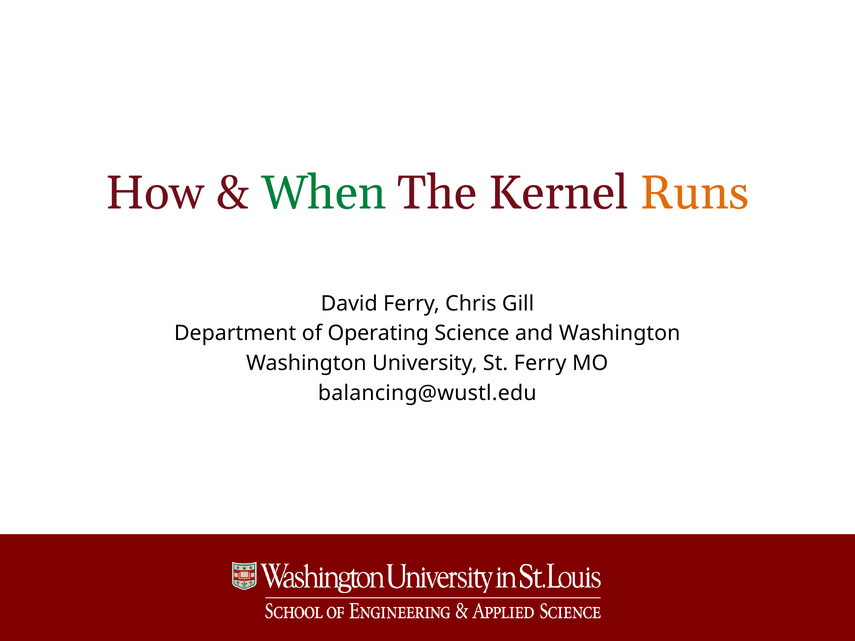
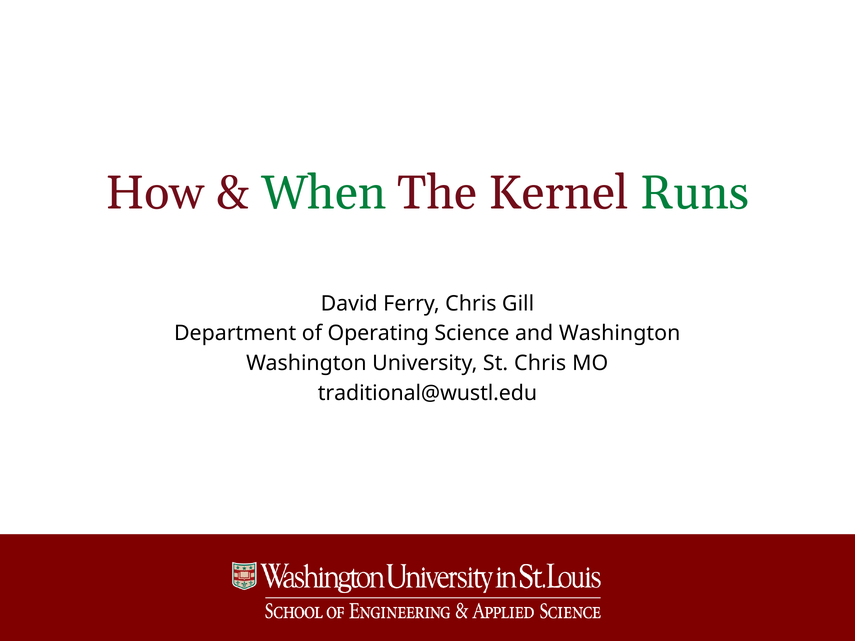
Runs colour: orange -> green
St Ferry: Ferry -> Chris
balancing@wustl.edu: balancing@wustl.edu -> traditional@wustl.edu
